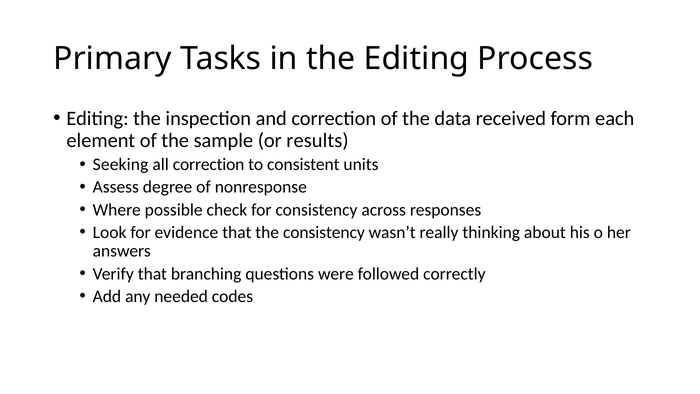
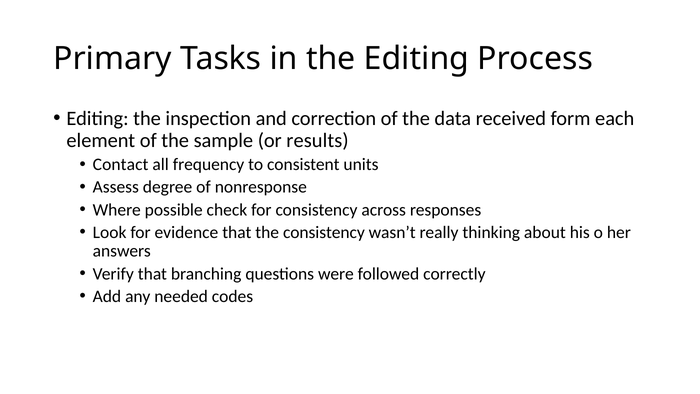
Seeking: Seeking -> Contact
all correction: correction -> frequency
